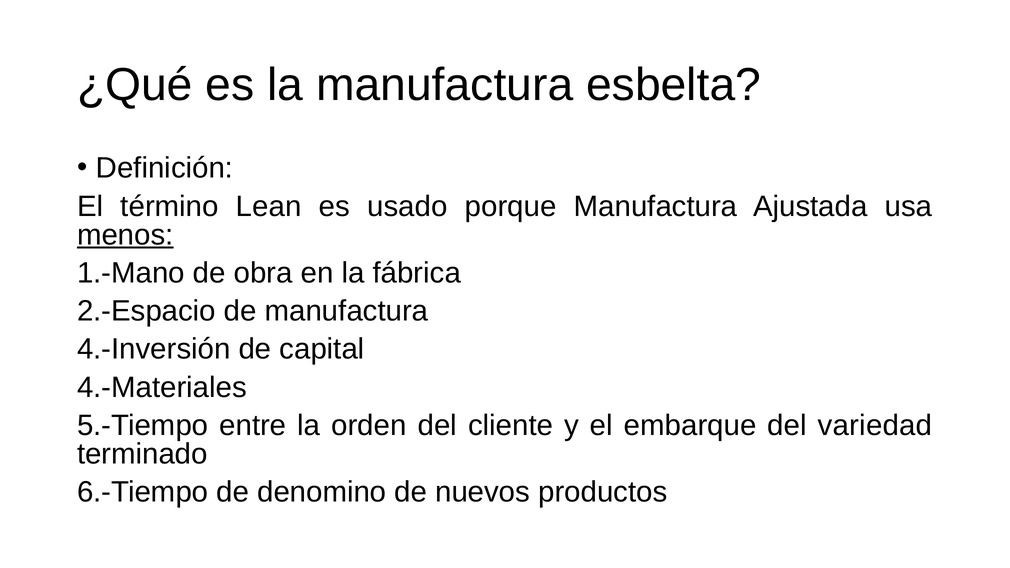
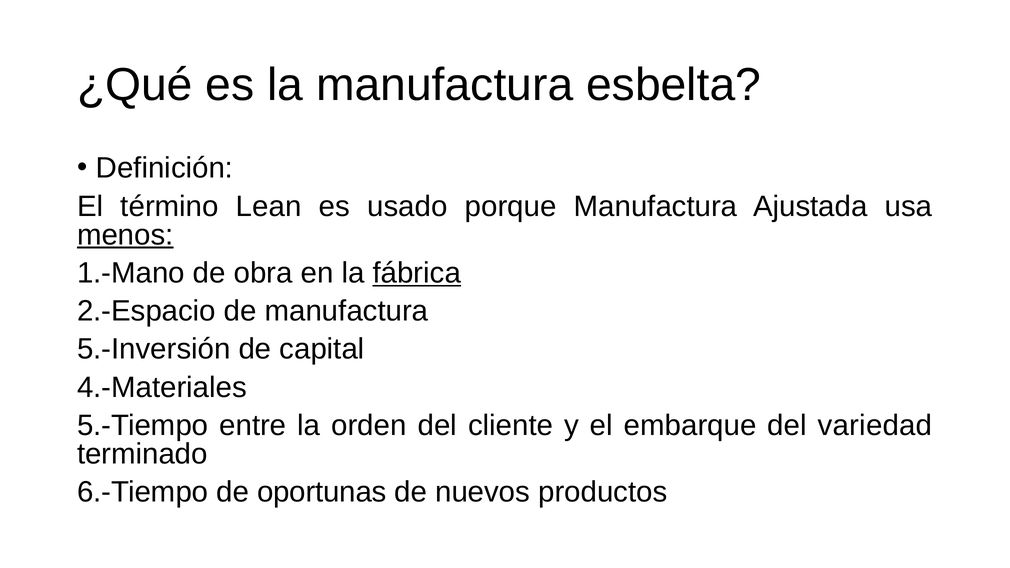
fábrica underline: none -> present
4.-Inversión: 4.-Inversión -> 5.-Inversión
denomino: denomino -> oportunas
